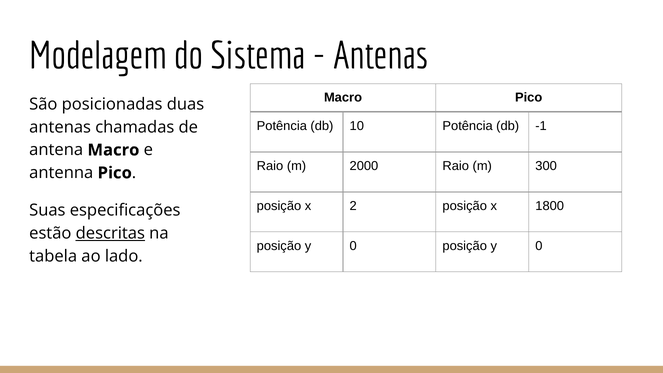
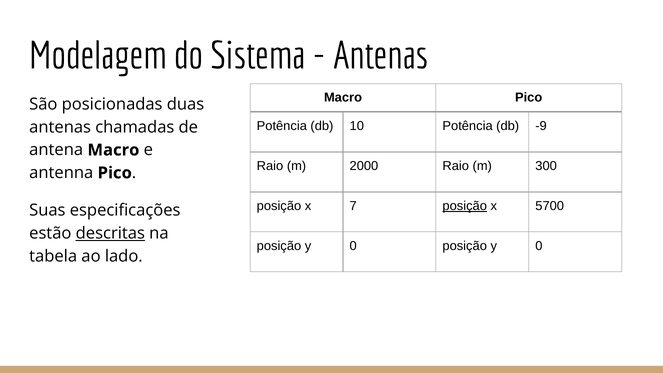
-1: -1 -> -9
2: 2 -> 7
posição at (465, 206) underline: none -> present
1800: 1800 -> 5700
